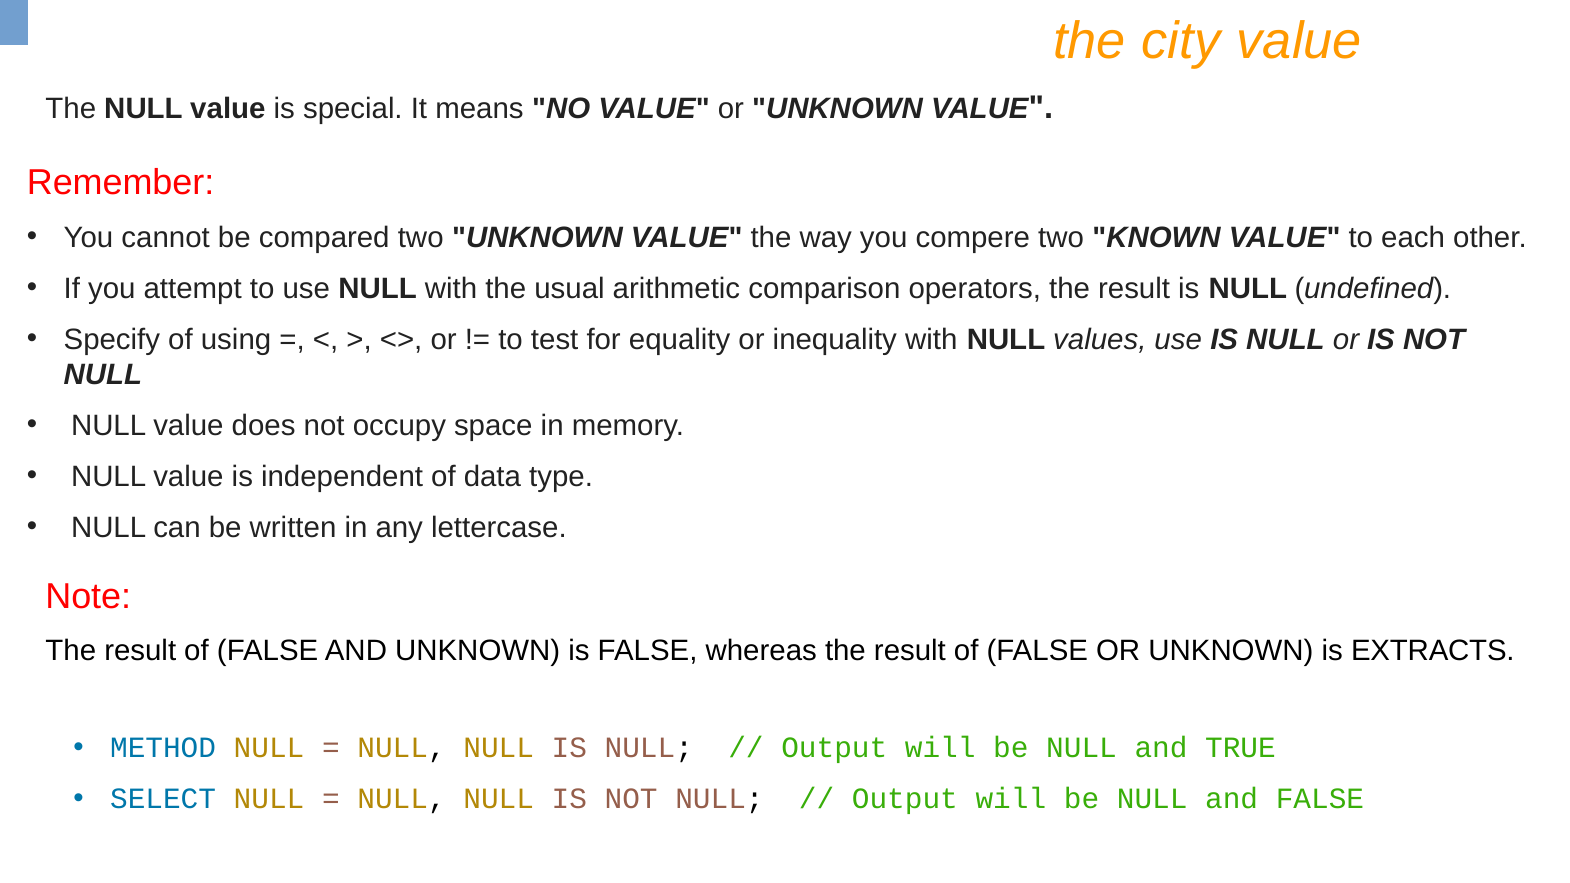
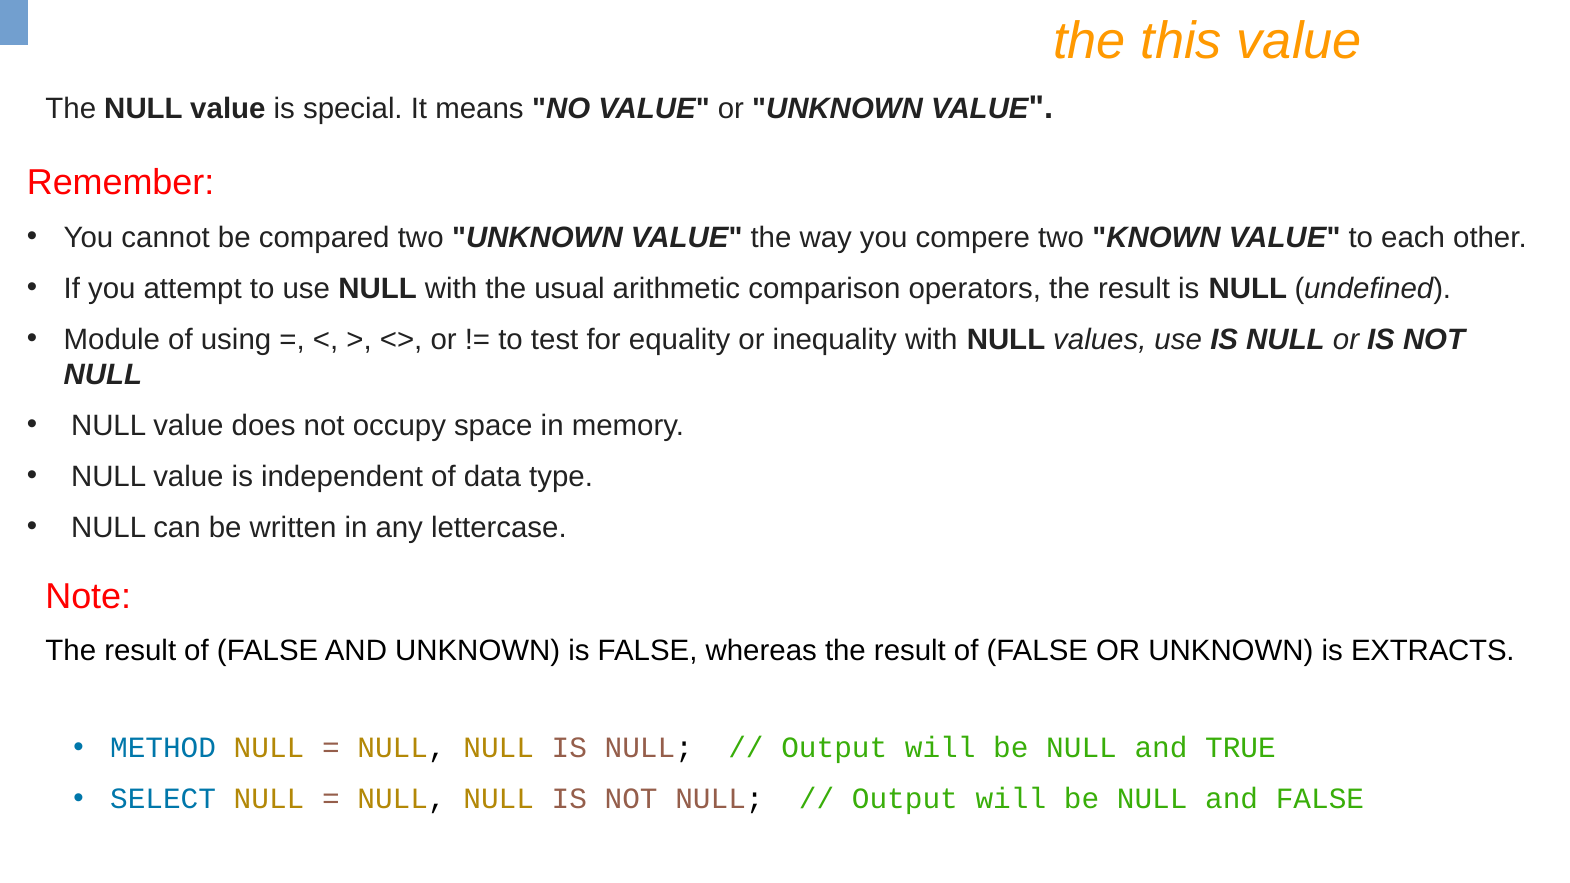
city: city -> this
Specify: Specify -> Module
